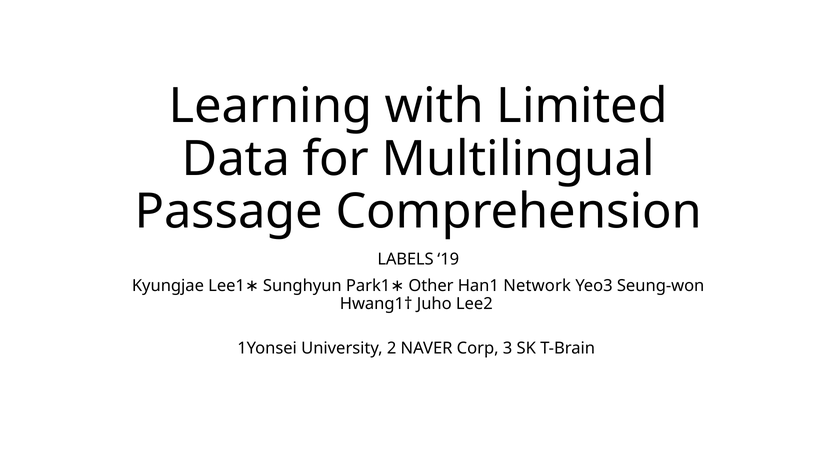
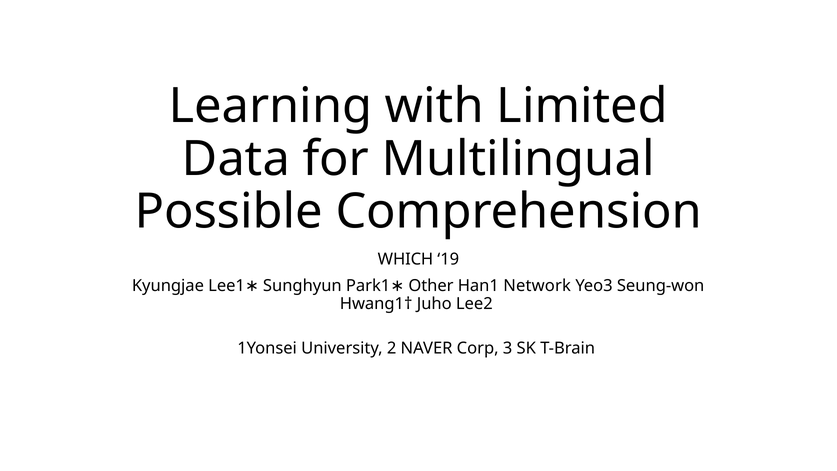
Passage: Passage -> Possible
LABELS: LABELS -> WHICH
